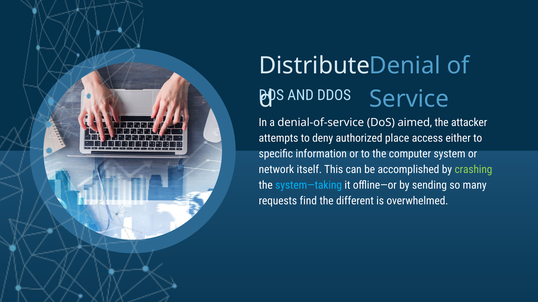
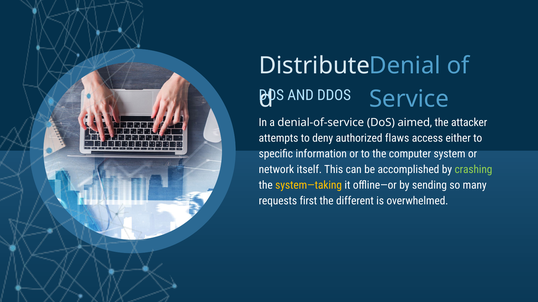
place: place -> flaws
system—taking colour: light blue -> yellow
find: find -> first
